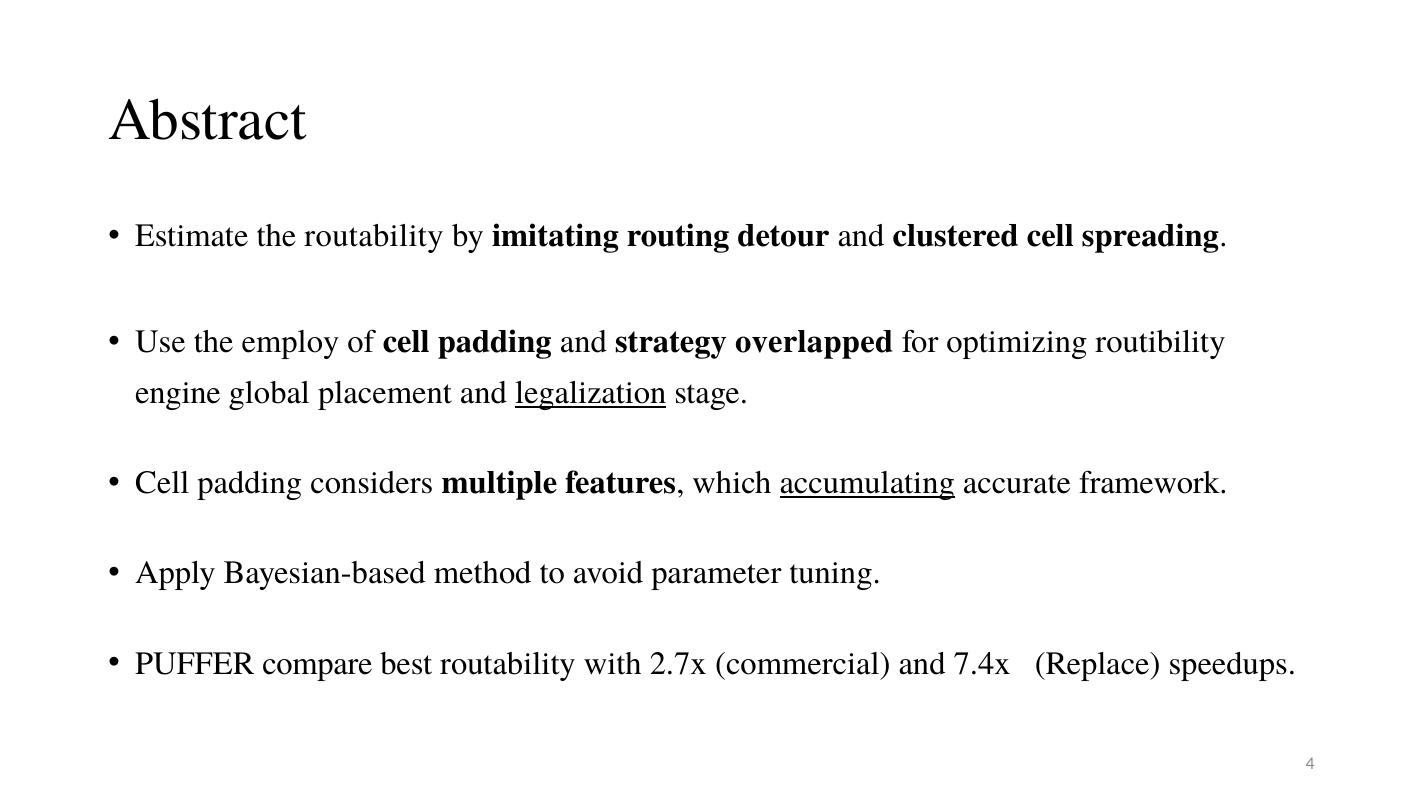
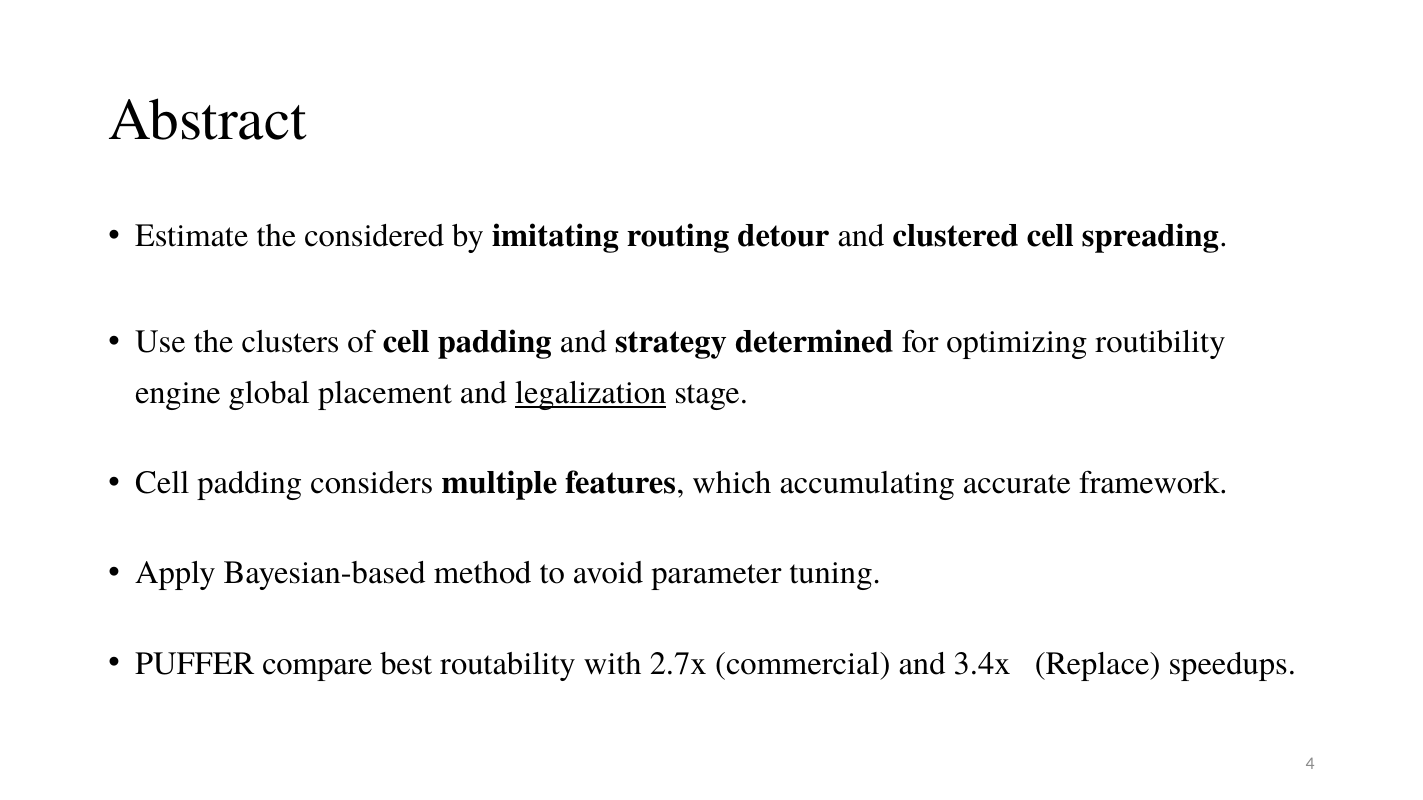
the routability: routability -> considered
employ: employ -> clusters
overlapped: overlapped -> determined
accumulating underline: present -> none
7.4x: 7.4x -> 3.4x
